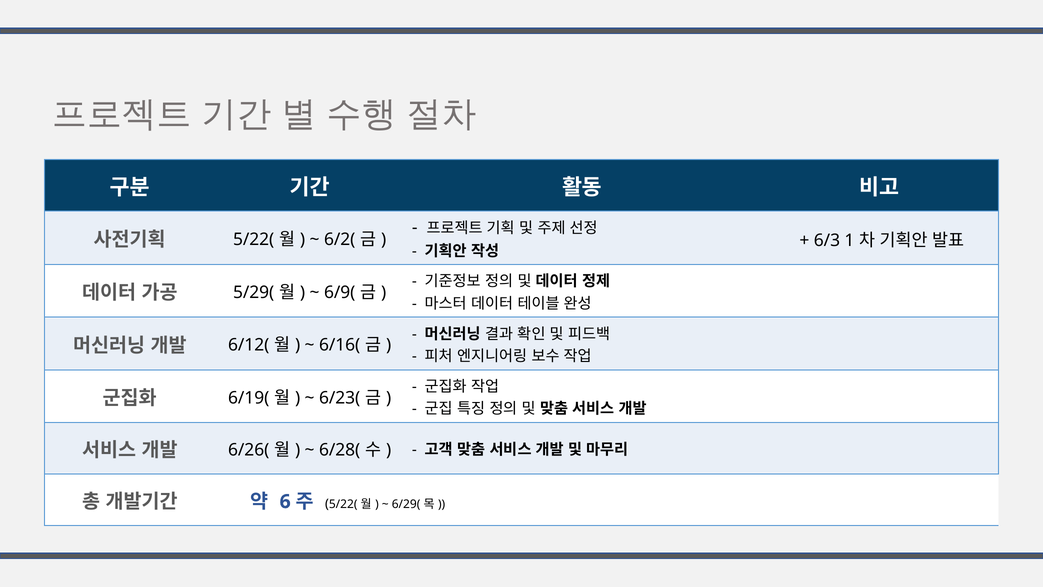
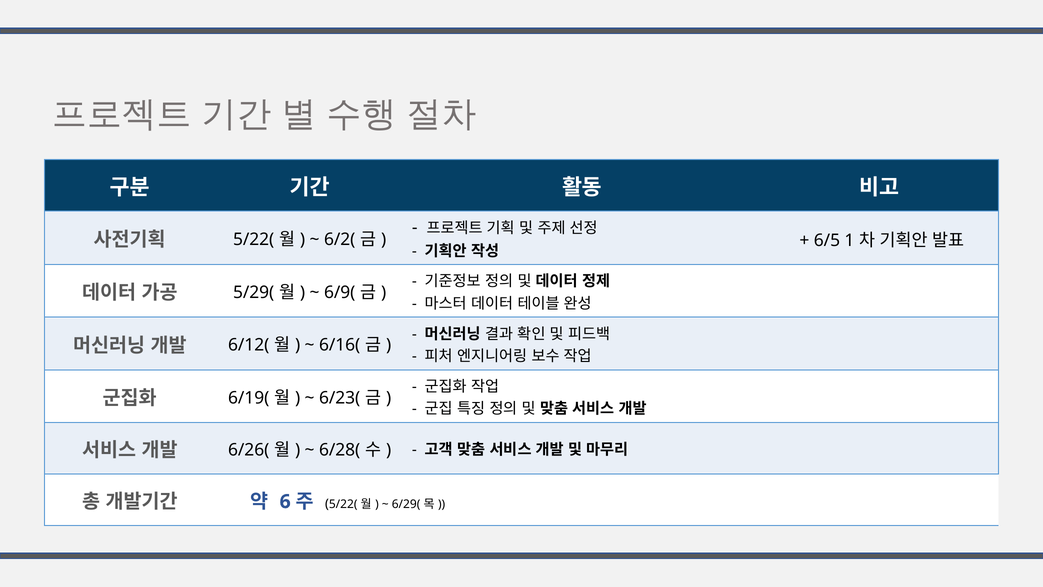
6/3: 6/3 -> 6/5
